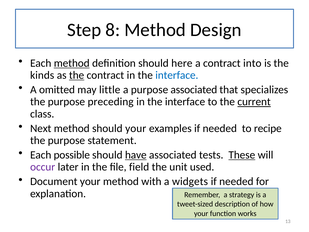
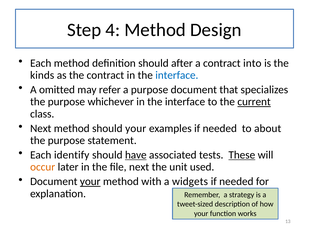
8: 8 -> 4
method at (72, 63) underline: present -> none
here: here -> after
the at (77, 75) underline: present -> none
little: little -> refer
purpose associated: associated -> document
preceding: preceding -> whichever
recipe: recipe -> about
possible: possible -> identify
occur colour: purple -> orange
file field: field -> next
your at (90, 181) underline: none -> present
